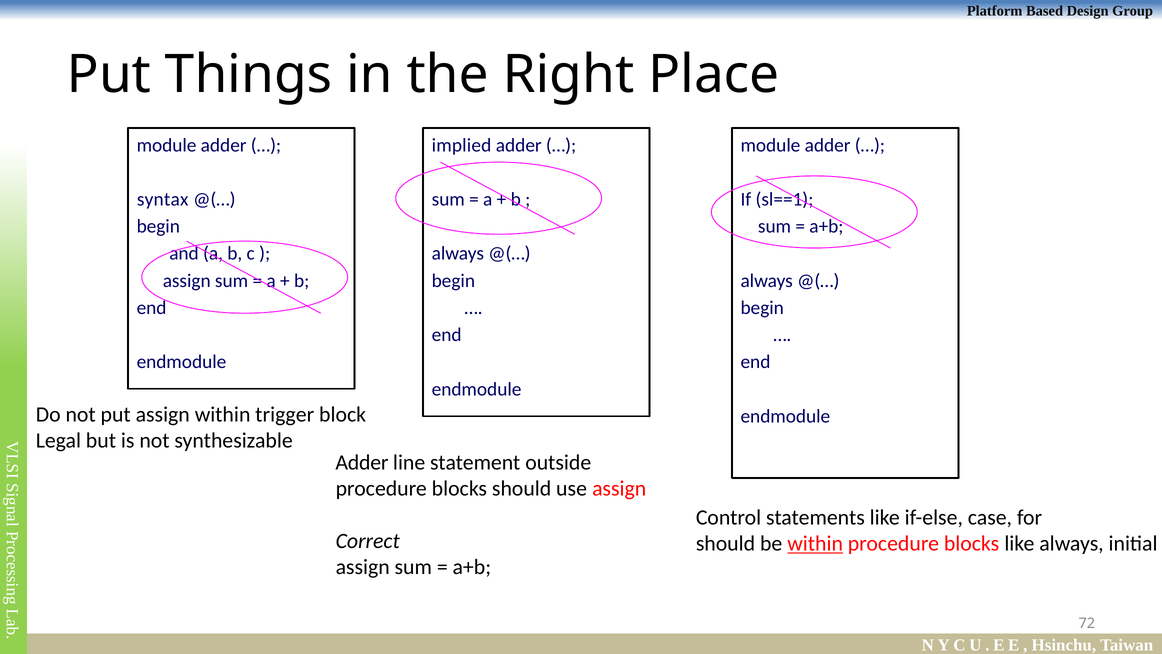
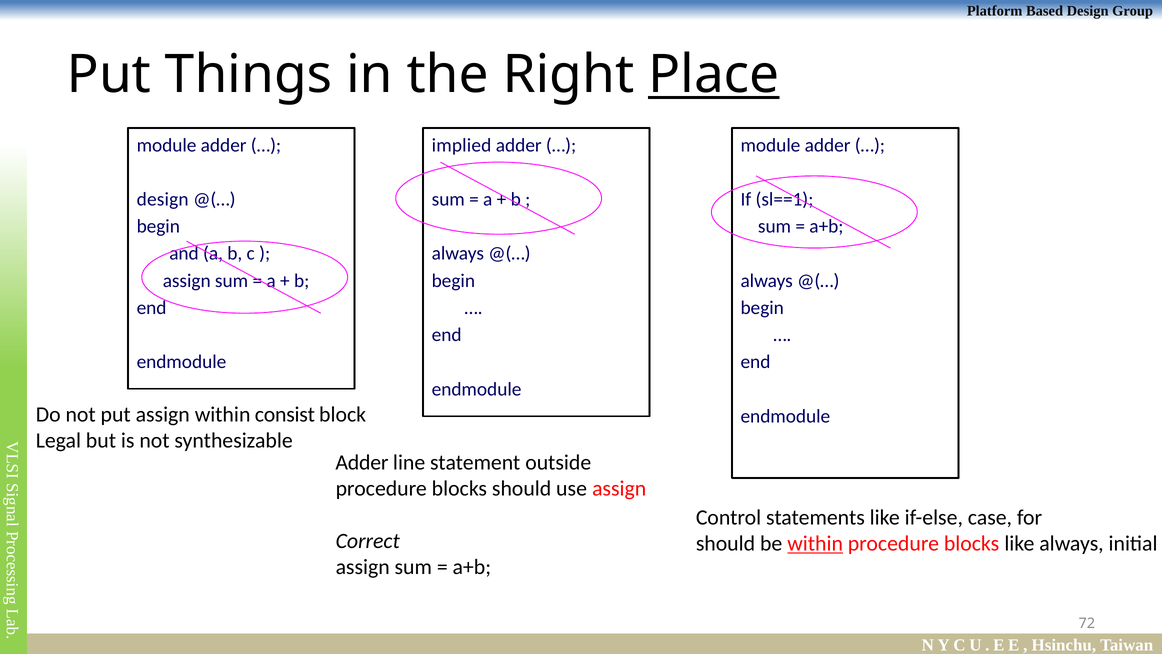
Place underline: none -> present
syntax at (163, 199): syntax -> design
trigger: trigger -> consist
